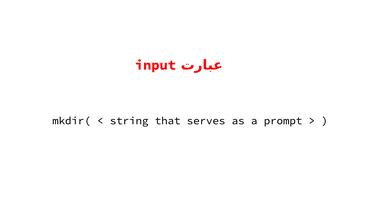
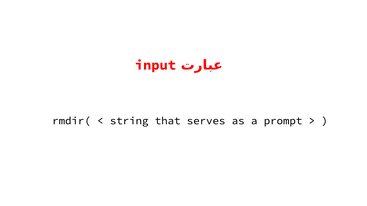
mkdir(: mkdir( -> rmdir(
